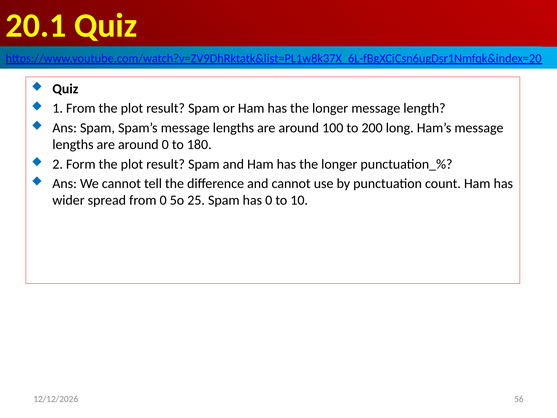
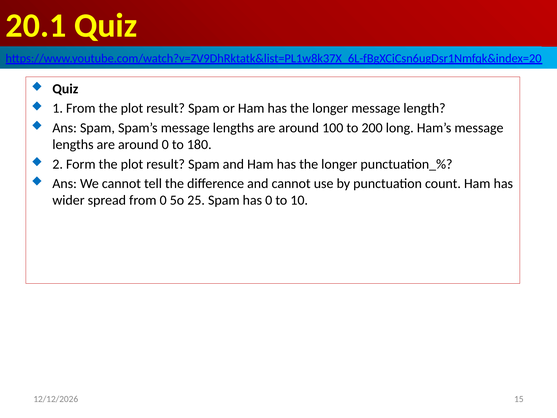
56: 56 -> 15
